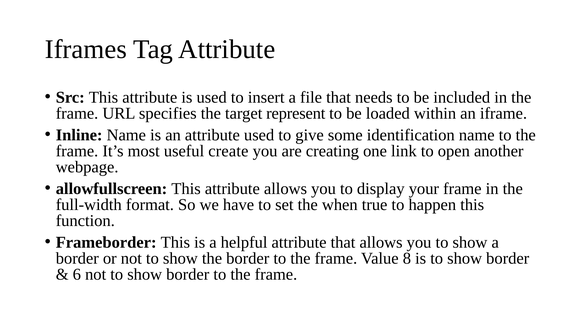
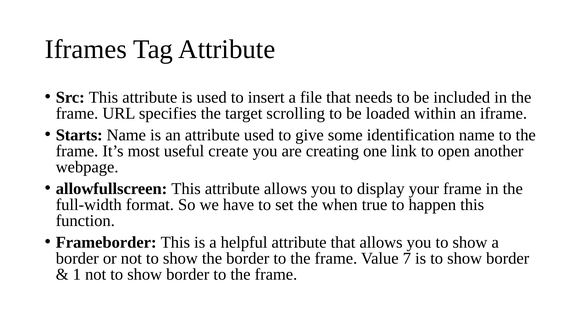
represent: represent -> scrolling
Inline: Inline -> Starts
8: 8 -> 7
6: 6 -> 1
